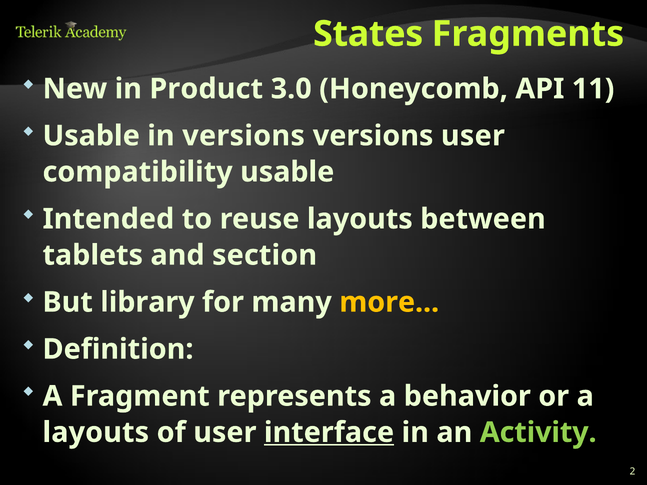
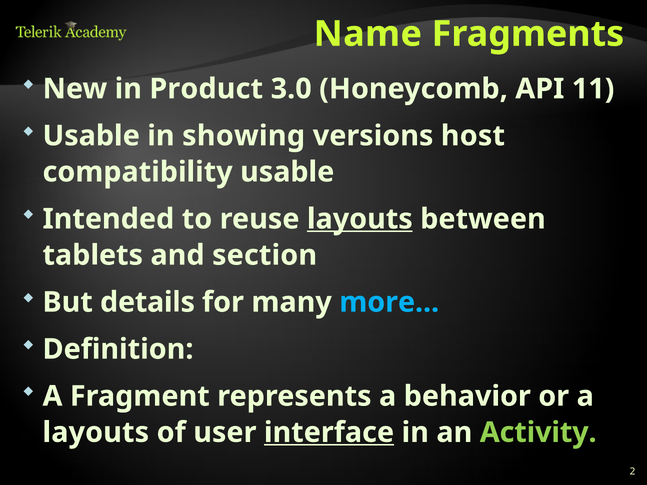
States: States -> Name
in versions: versions -> showing
versions user: user -> host
layouts at (360, 219) underline: none -> present
library: library -> details
more colour: yellow -> light blue
